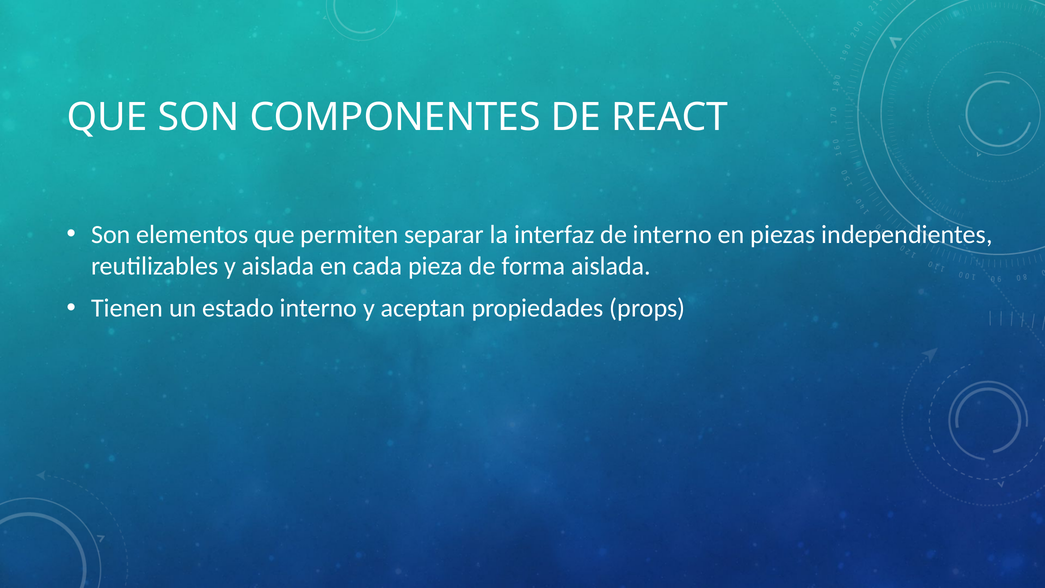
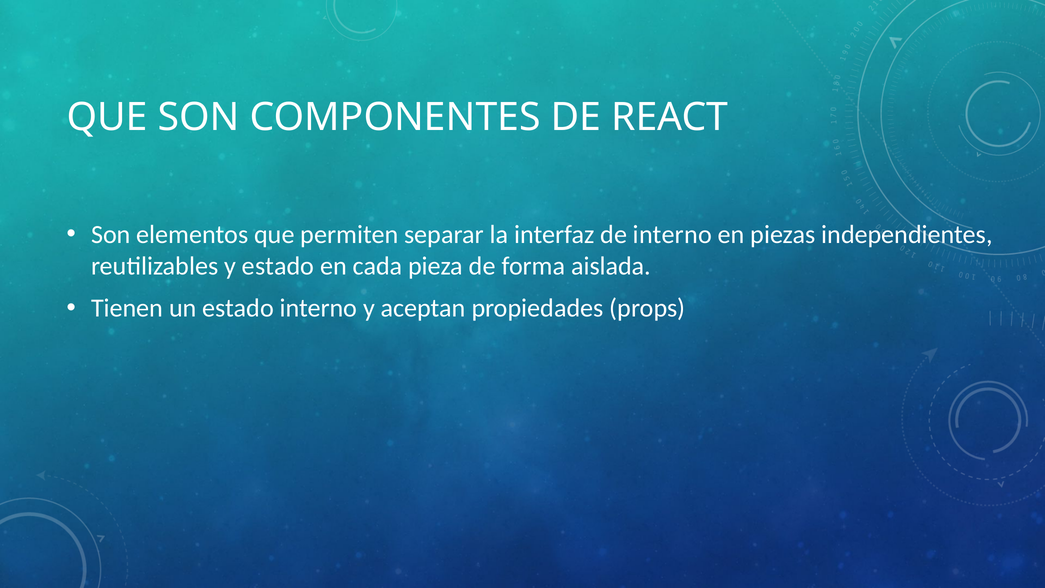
y aislada: aislada -> estado
